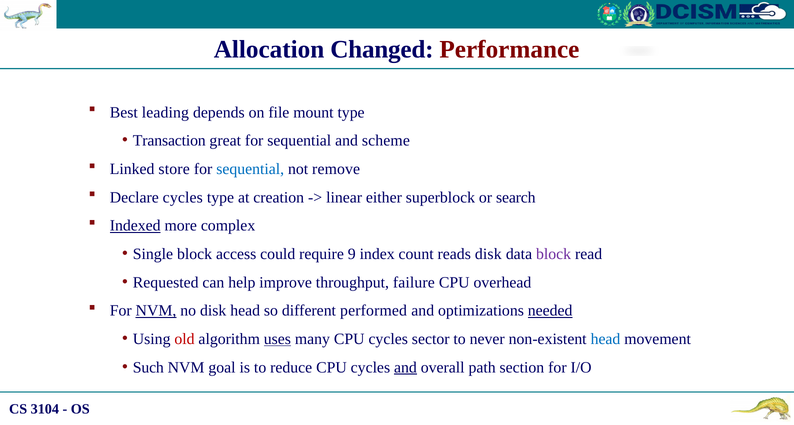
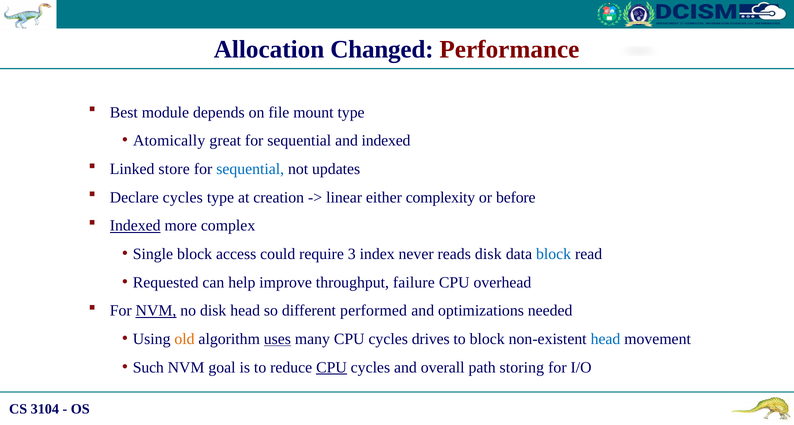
leading: leading -> module
Transaction: Transaction -> Atomically
and scheme: scheme -> indexed
remove: remove -> updates
superblock: superblock -> complexity
search: search -> before
9: 9 -> 3
count: count -> never
block at (554, 254) colour: purple -> blue
needed underline: present -> none
old colour: red -> orange
sector: sector -> drives
to never: never -> block
CPU at (331, 368) underline: none -> present
and at (405, 368) underline: present -> none
section: section -> storing
